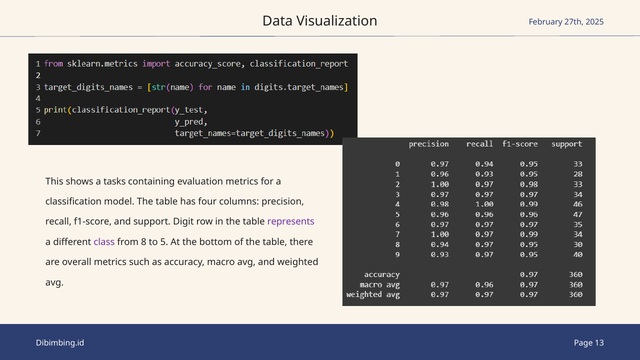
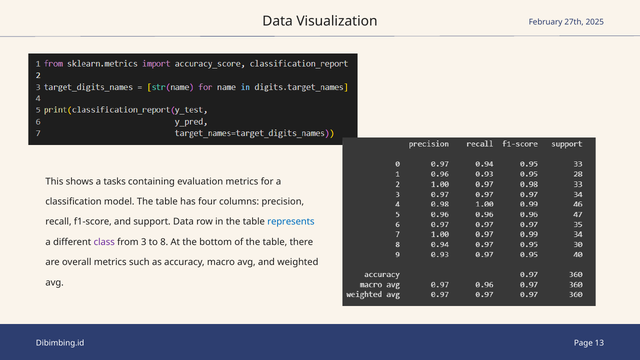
support Digit: Digit -> Data
represents colour: purple -> blue
8: 8 -> 3
5: 5 -> 8
